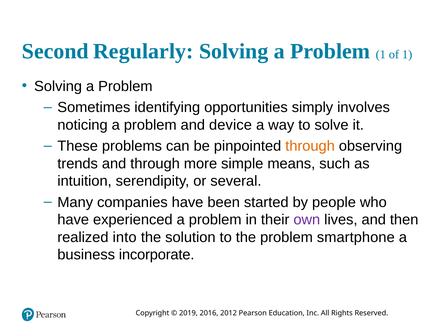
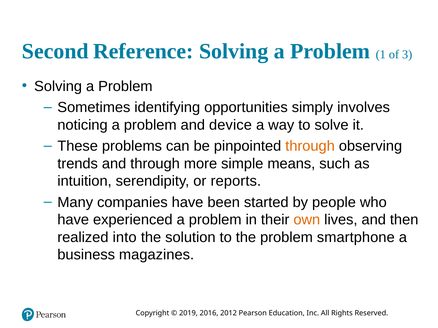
Regularly: Regularly -> Reference
of 1: 1 -> 3
several: several -> reports
own colour: purple -> orange
incorporate: incorporate -> magazines
